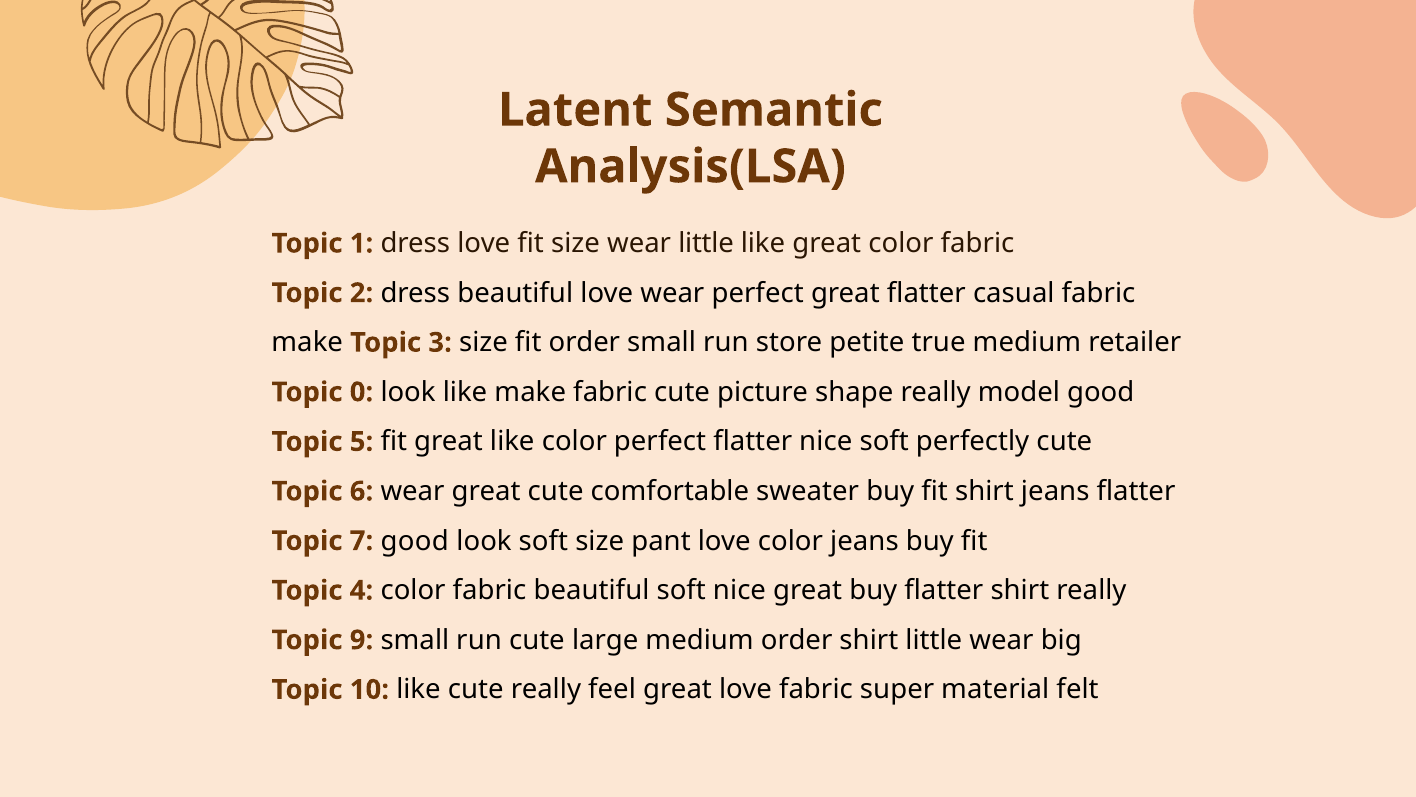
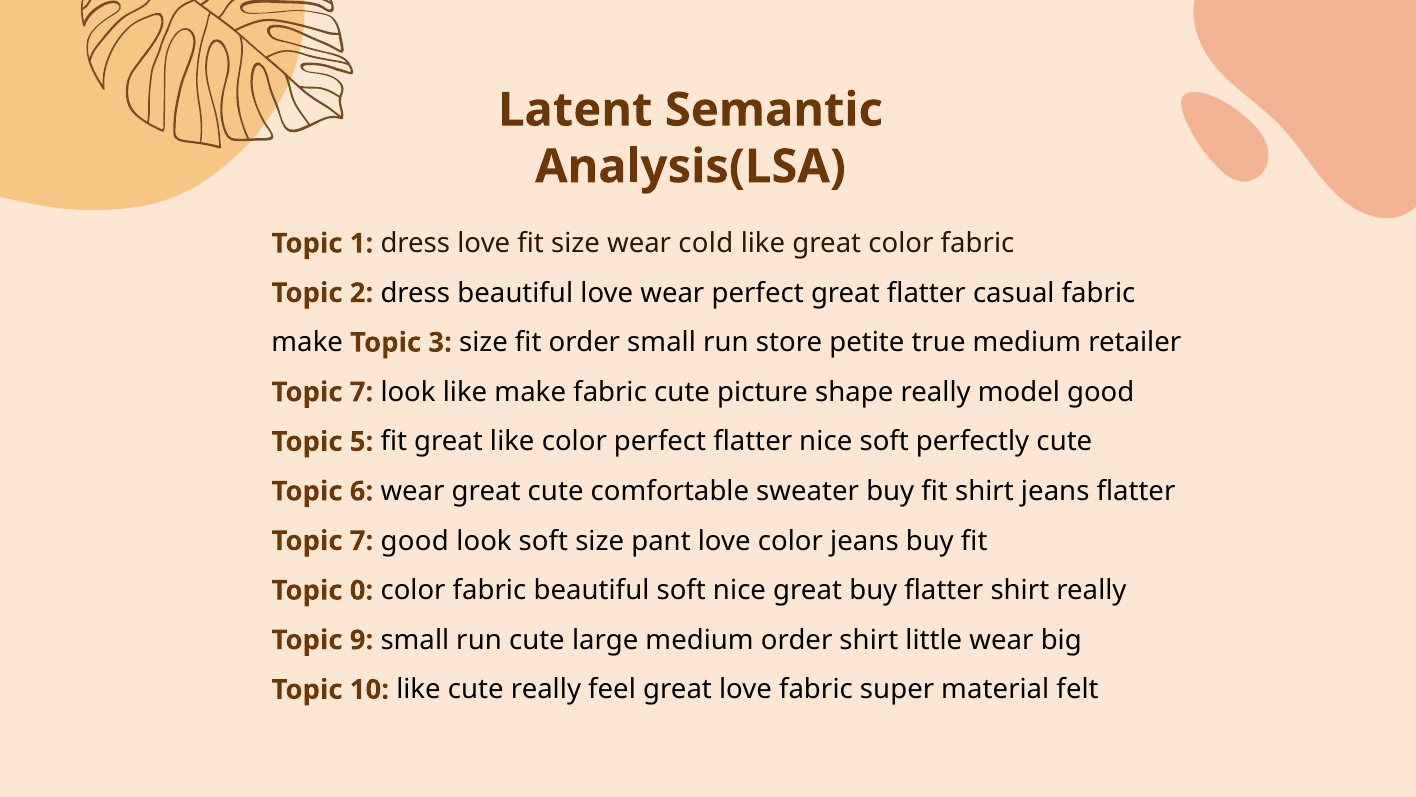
wear little: little -> cold
0 at (361, 392): 0 -> 7
4: 4 -> 0
